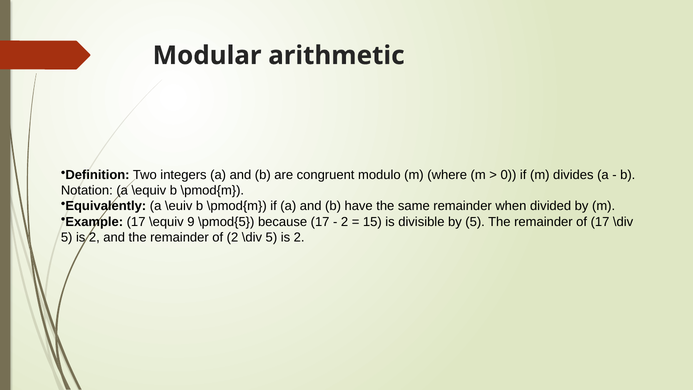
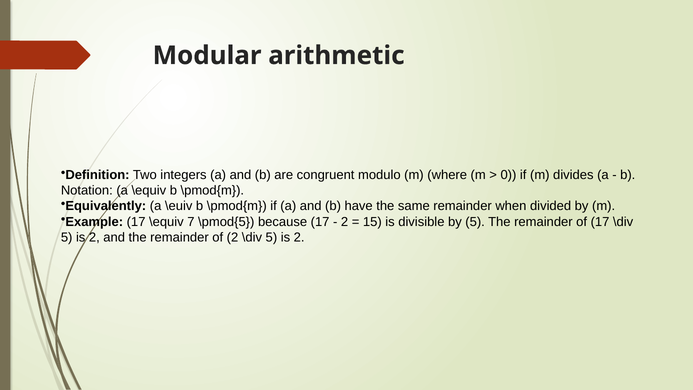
9: 9 -> 7
